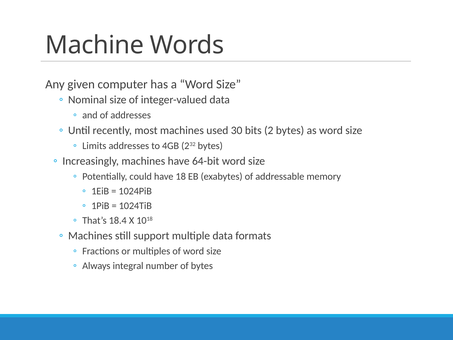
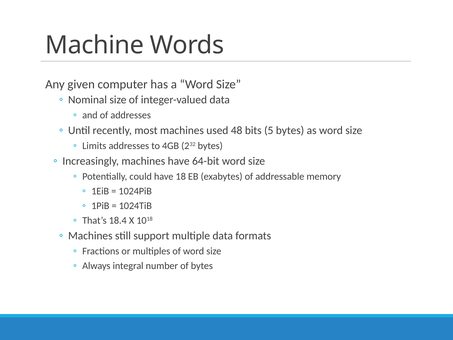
30: 30 -> 48
2: 2 -> 5
